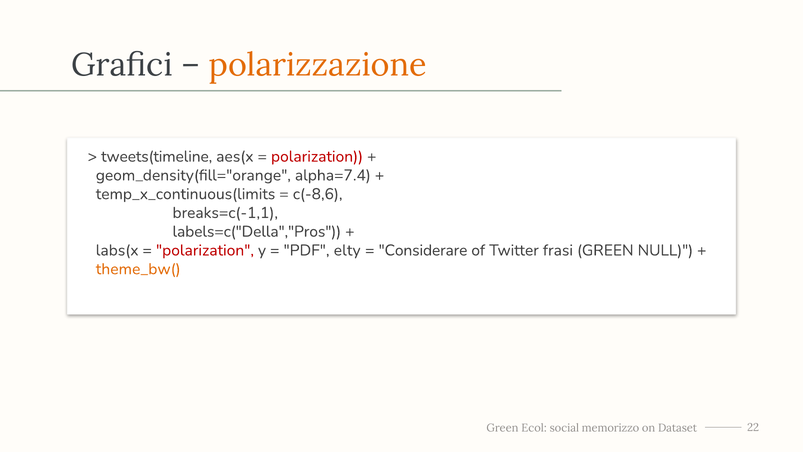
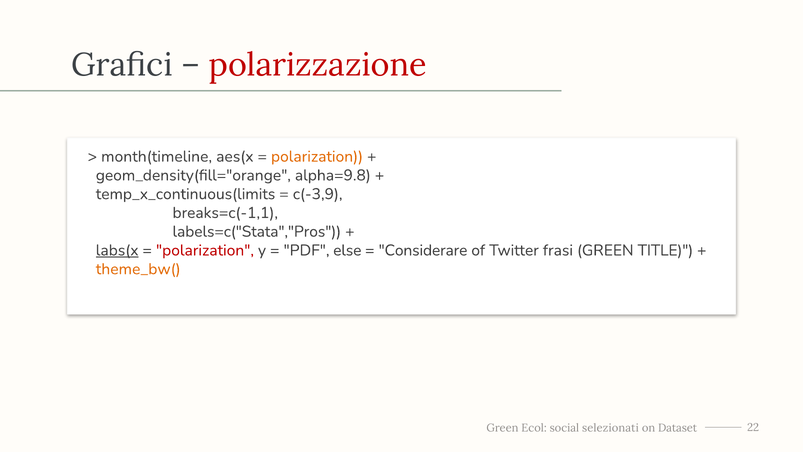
polarizzazione colour: orange -> red
tweets(timeline: tweets(timeline -> month(timeline
polarization at (317, 156) colour: red -> orange
alpha=7.4: alpha=7.4 -> alpha=9.8
c(-8,6: c(-8,6 -> c(-3,9
labels=c("Della","Pros: labels=c("Della","Pros -> labels=c("Stata","Pros
labs(x underline: none -> present
elty: elty -> else
NULL: NULL -> TITLE
memorizzo: memorizzo -> selezionati
